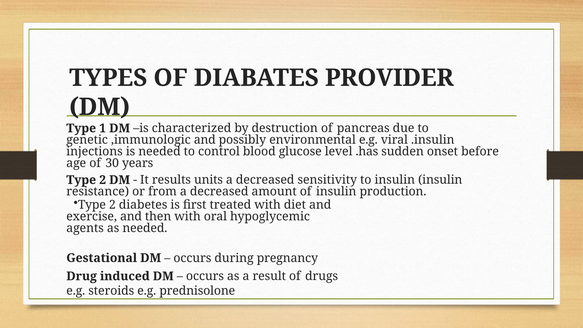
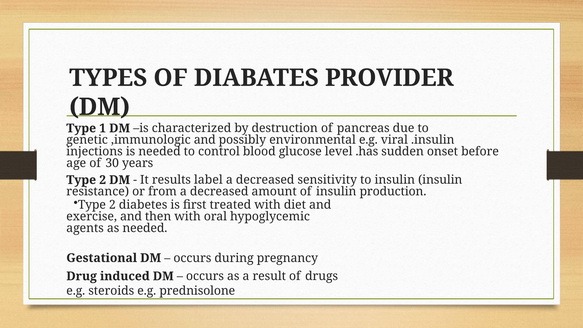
units: units -> label
